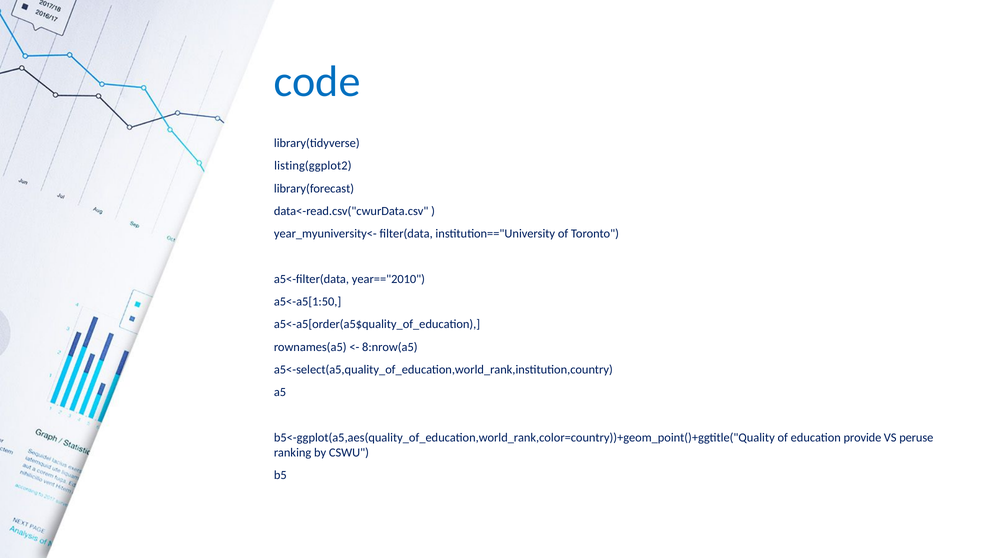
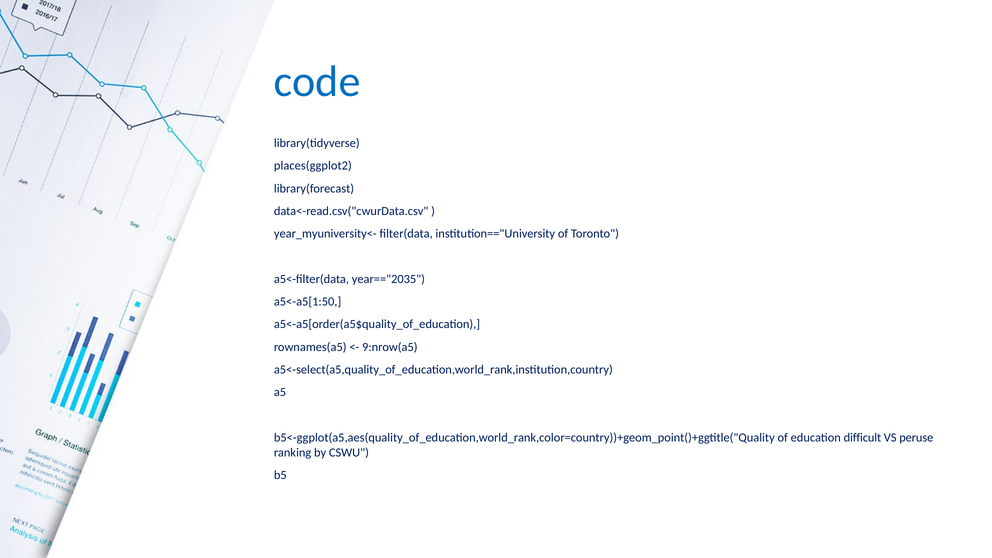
listing(ggplot2: listing(ggplot2 -> places(ggplot2
year=="2010: year=="2010 -> year=="2035
8:nrow(a5: 8:nrow(a5 -> 9:nrow(a5
provide: provide -> difficult
